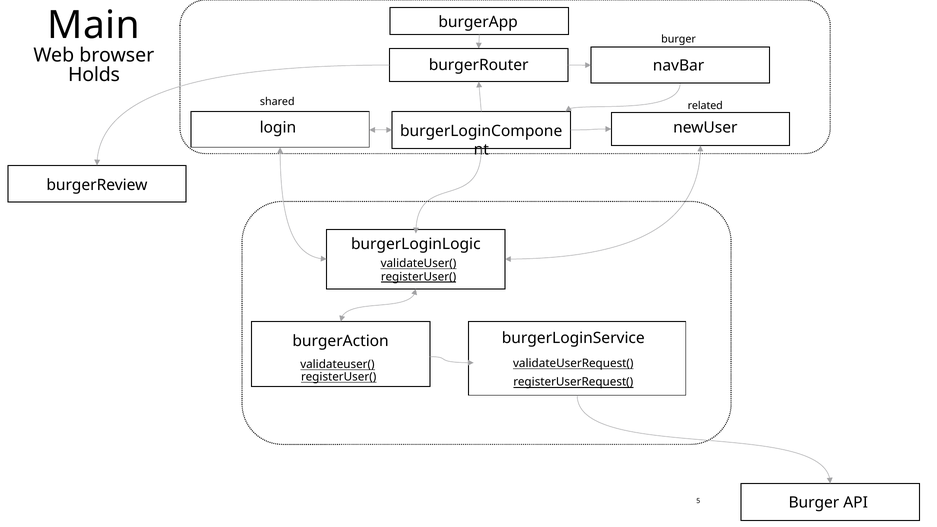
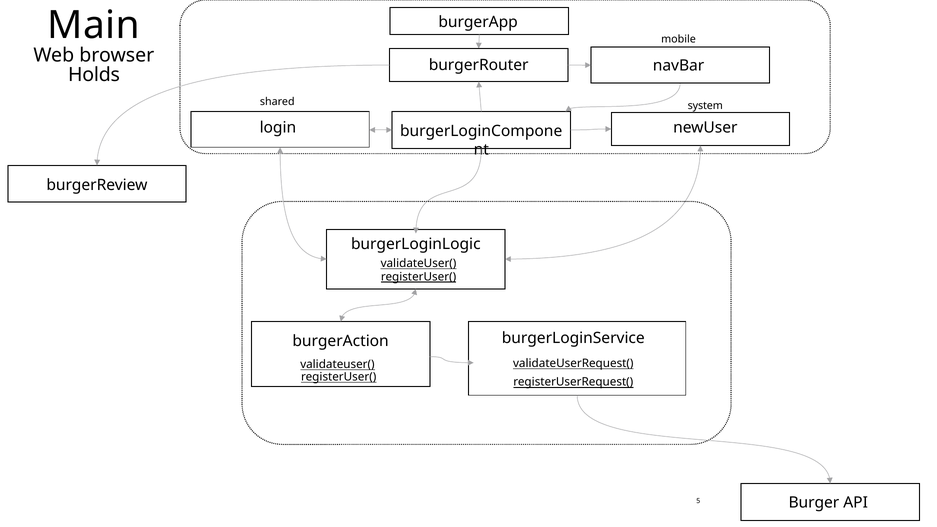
burger at (679, 39): burger -> mobile
related: related -> system
